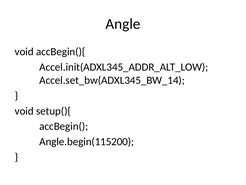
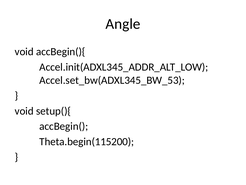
Accel.set_bw(ADXL345_BW_14: Accel.set_bw(ADXL345_BW_14 -> Accel.set_bw(ADXL345_BW_53
Angle.begin(115200: Angle.begin(115200 -> Theta.begin(115200
